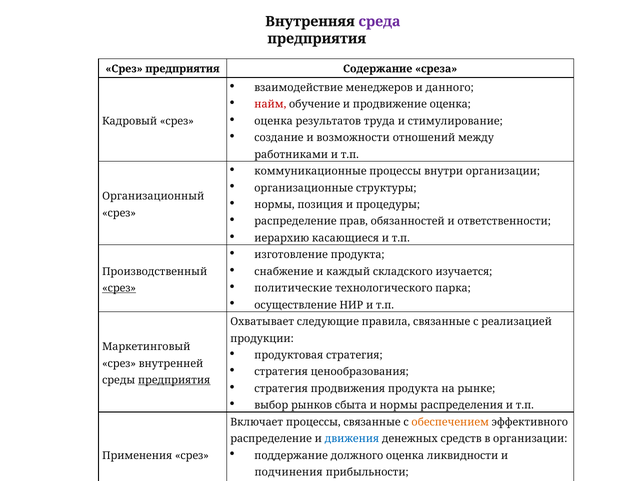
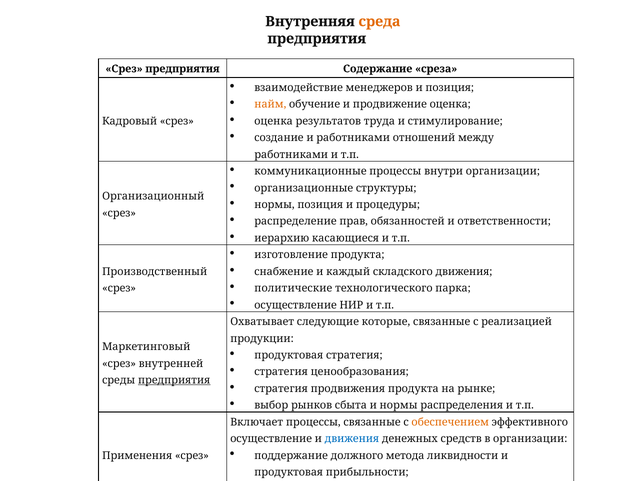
среда colour: purple -> orange
и данного: данного -> позиция
найм colour: red -> orange
и возможности: возможности -> работниками
складского изучается: изучается -> движения
срез at (119, 289) underline: present -> none
правила: правила -> которые
распределение at (271, 439): распределение -> осуществление
должного оценка: оценка -> метода
подчинения at (289, 473): подчинения -> продуктовая
